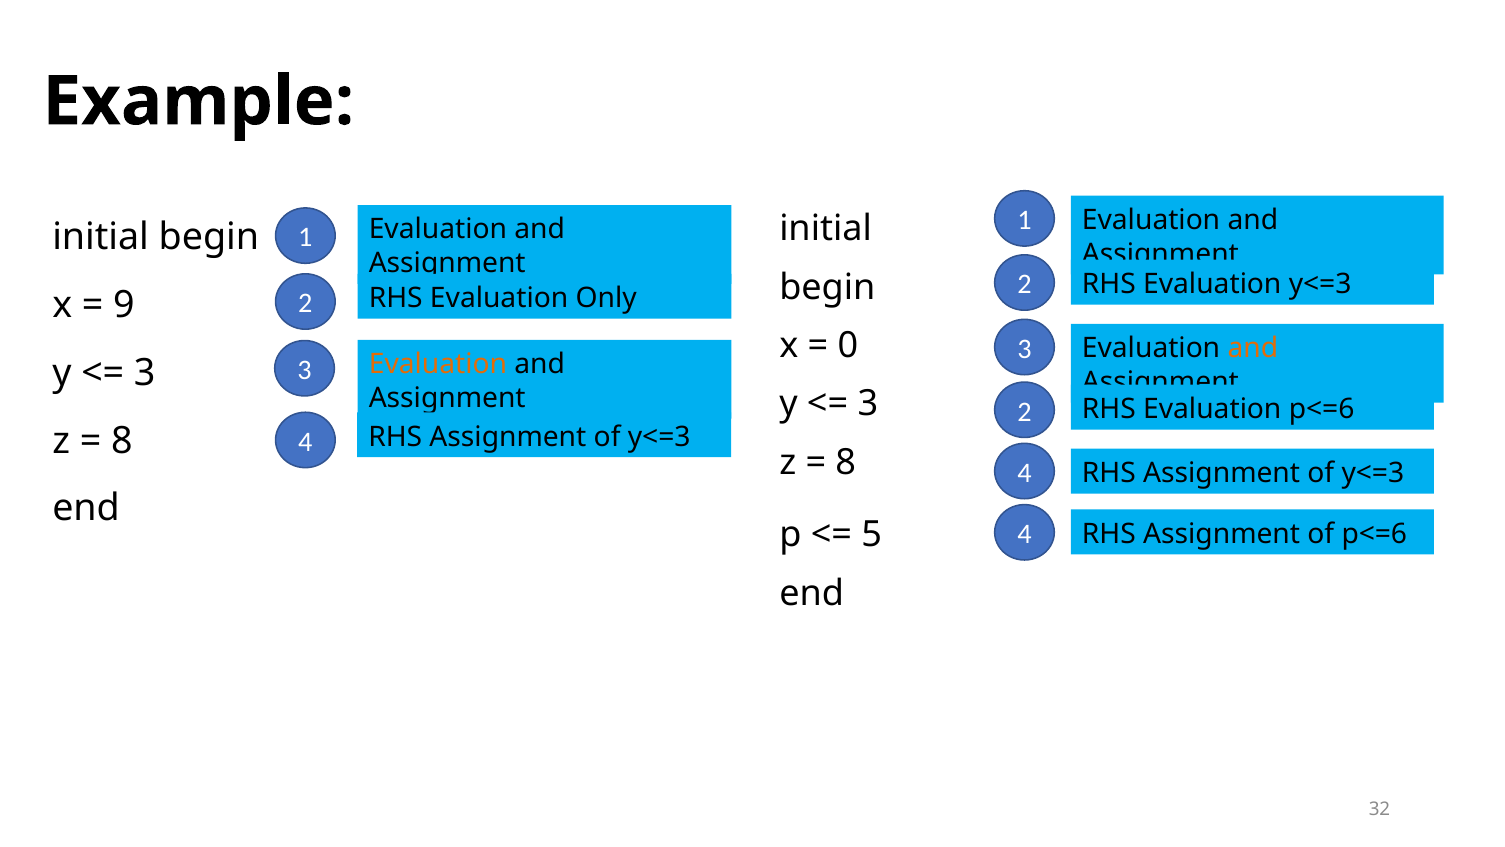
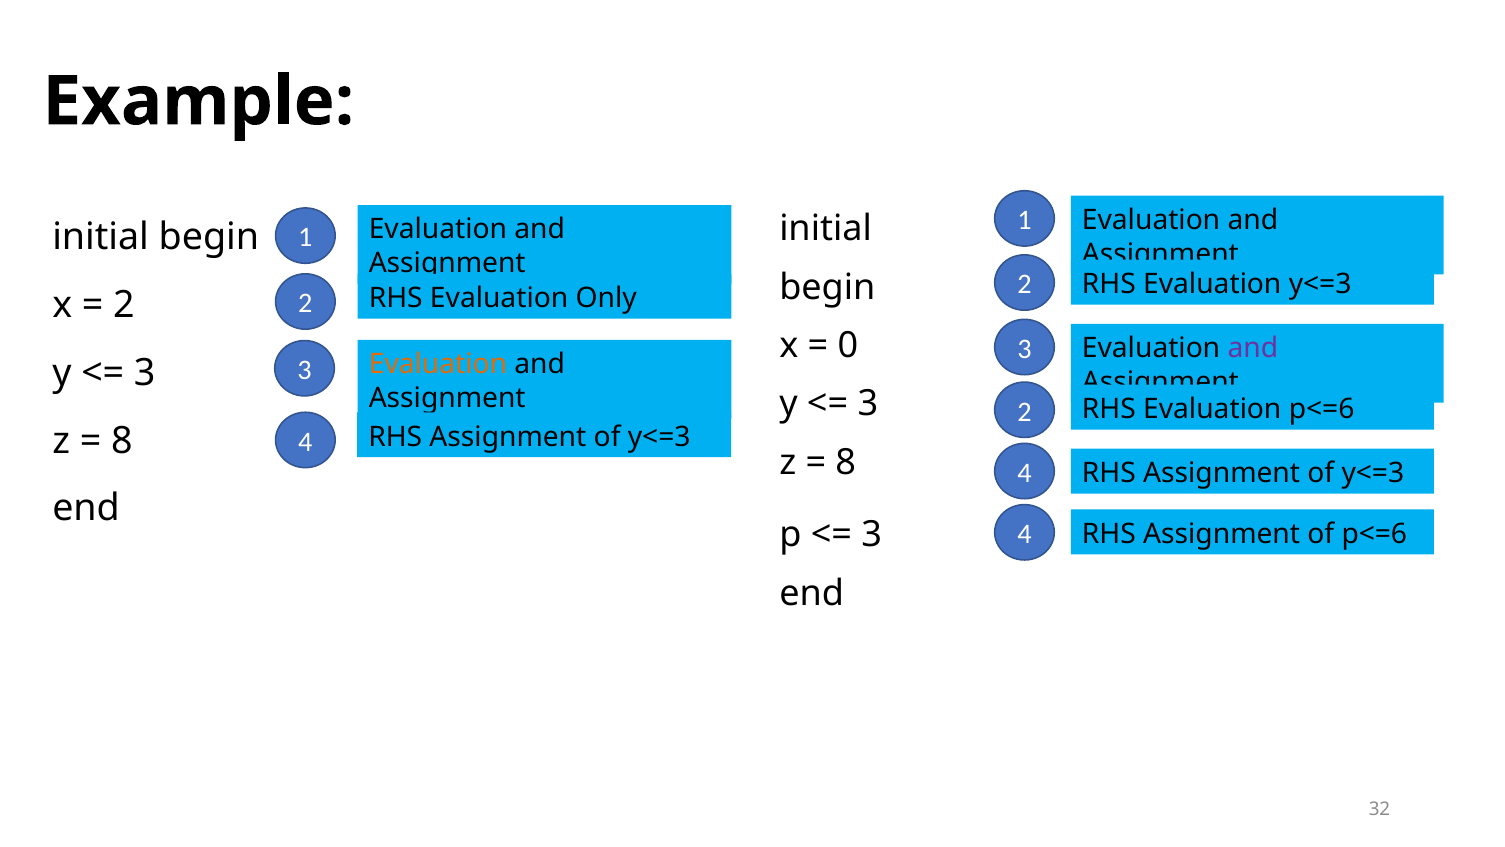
9 at (124, 305): 9 -> 2
and at (1253, 348) colour: orange -> purple
5 at (872, 534): 5 -> 3
